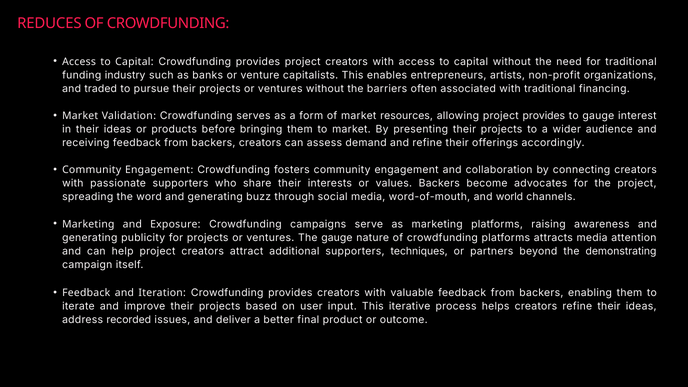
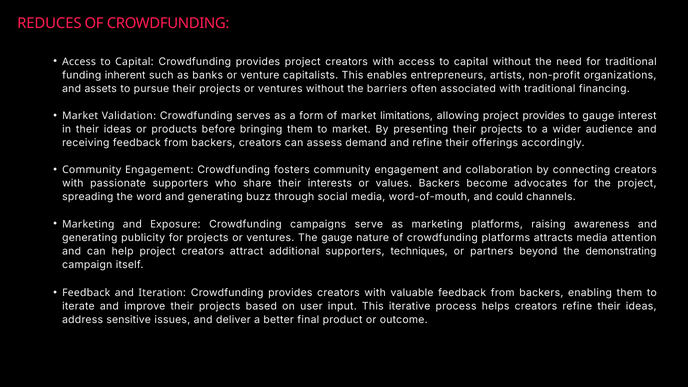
industry: industry -> inherent
traded: traded -> assets
resources: resources -> limitations
world: world -> could
recorded: recorded -> sensitive
